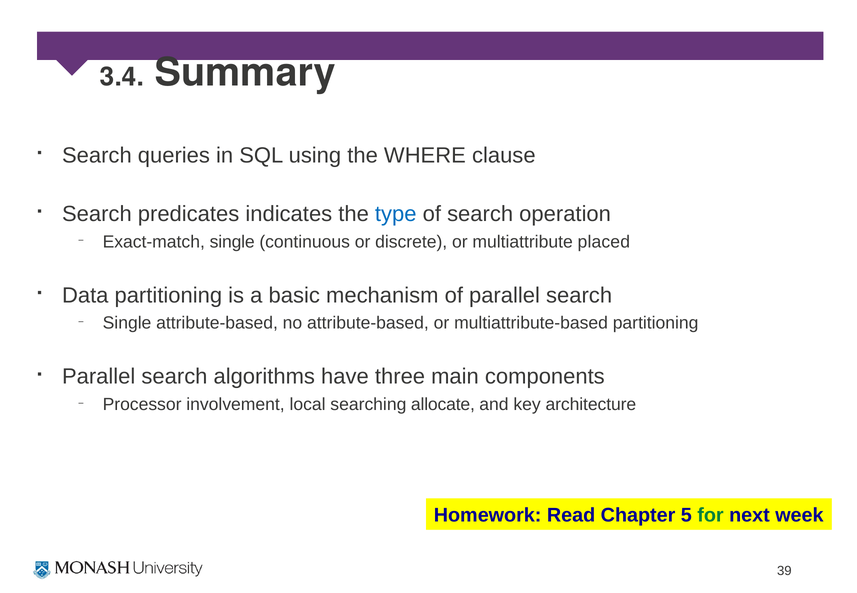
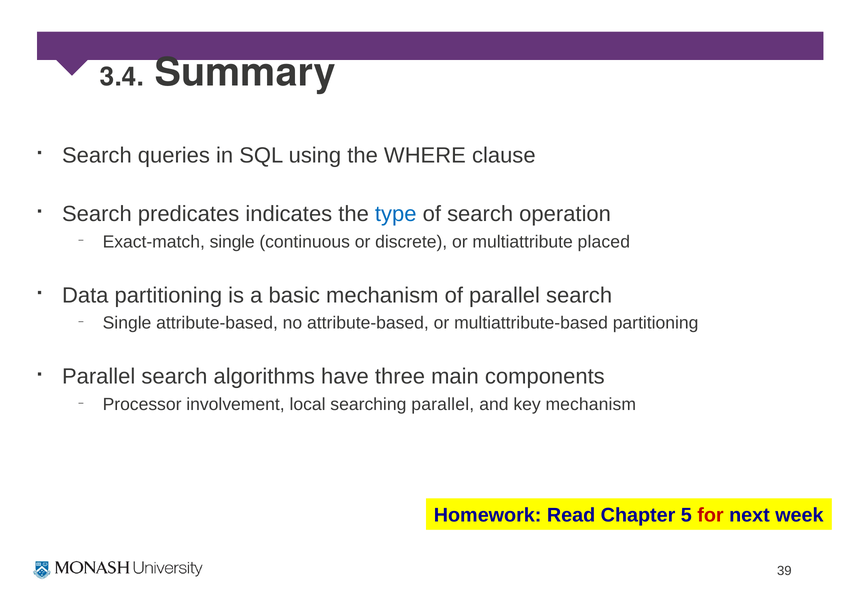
searching allocate: allocate -> parallel
key architecture: architecture -> mechanism
for colour: green -> red
